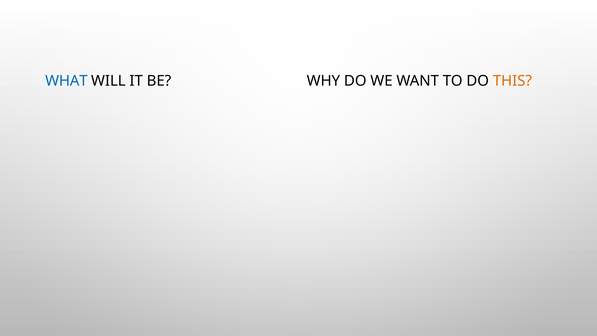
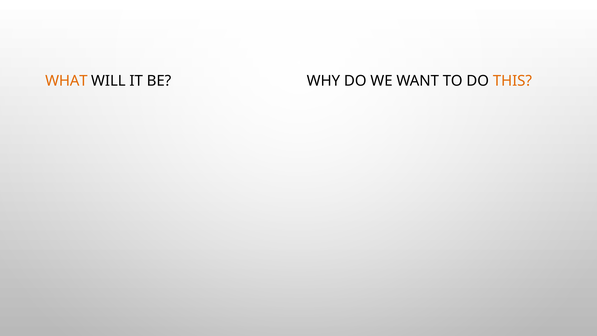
WHAT colour: blue -> orange
